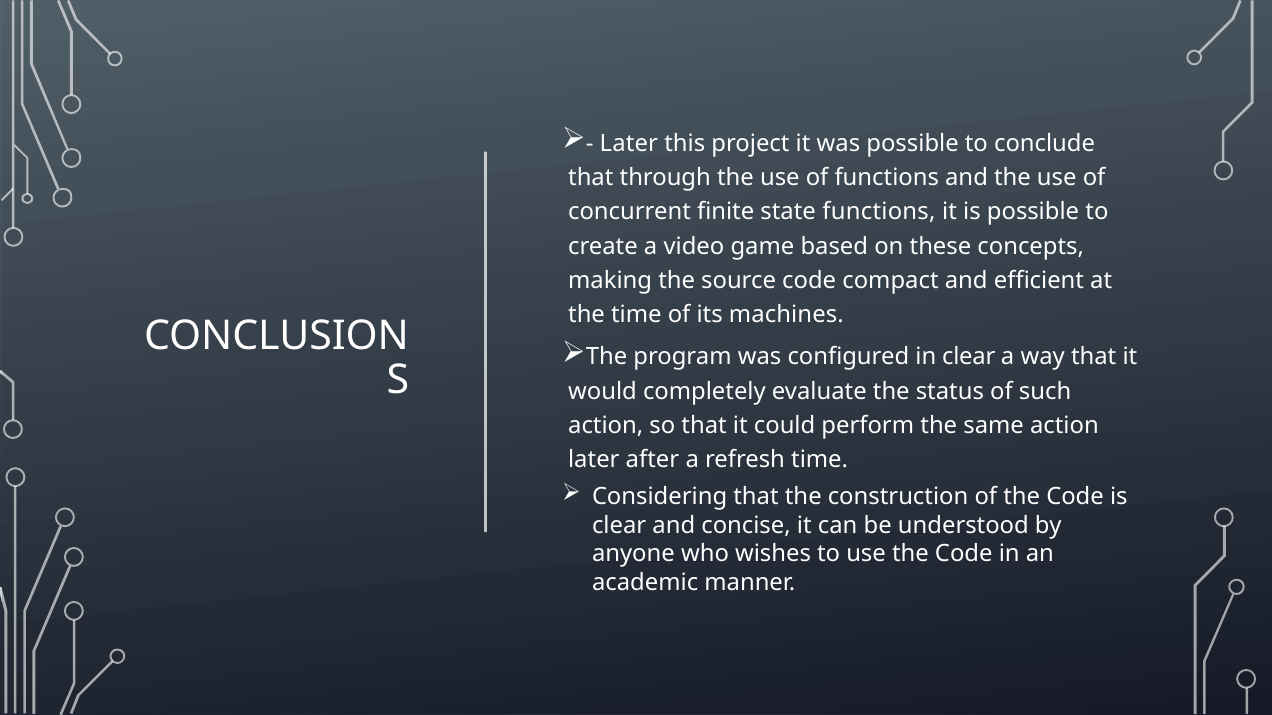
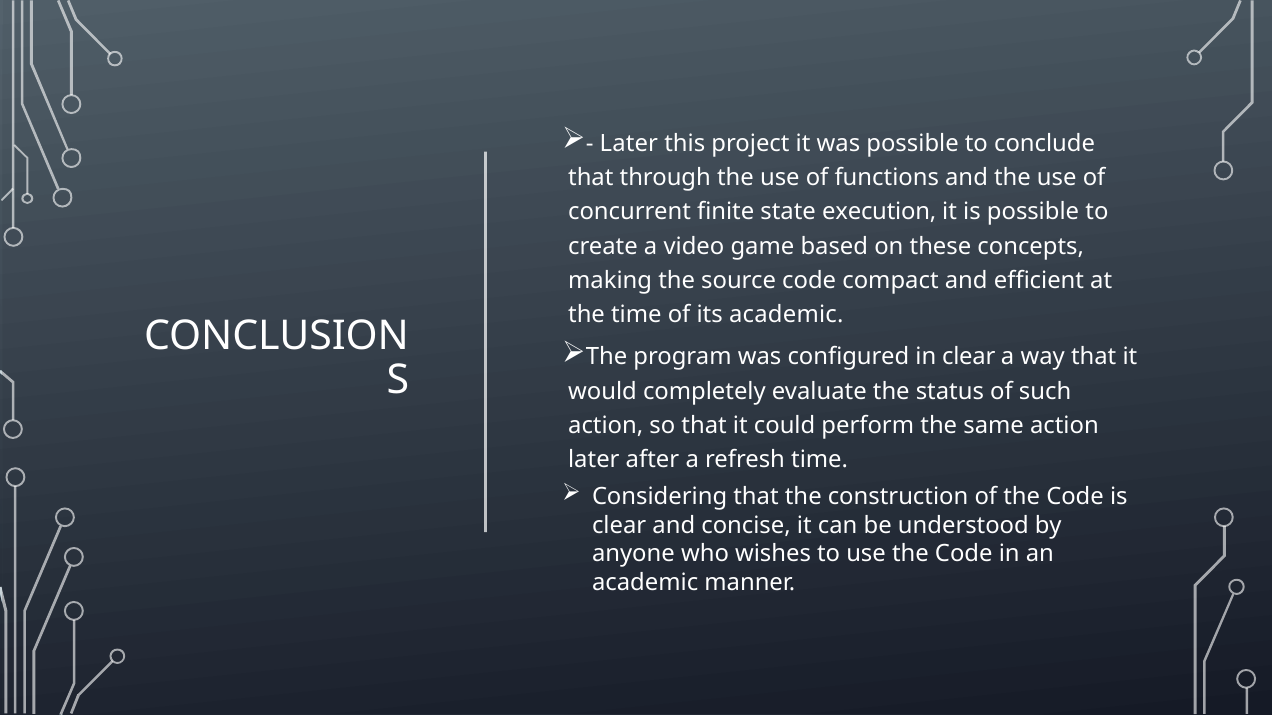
state functions: functions -> execution
its machines: machines -> academic
